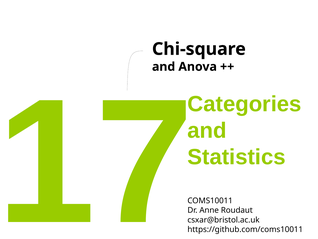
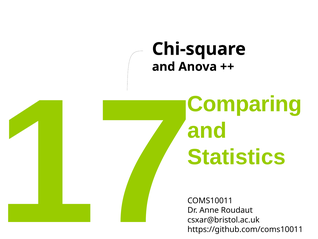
Categories: Categories -> Comparing
